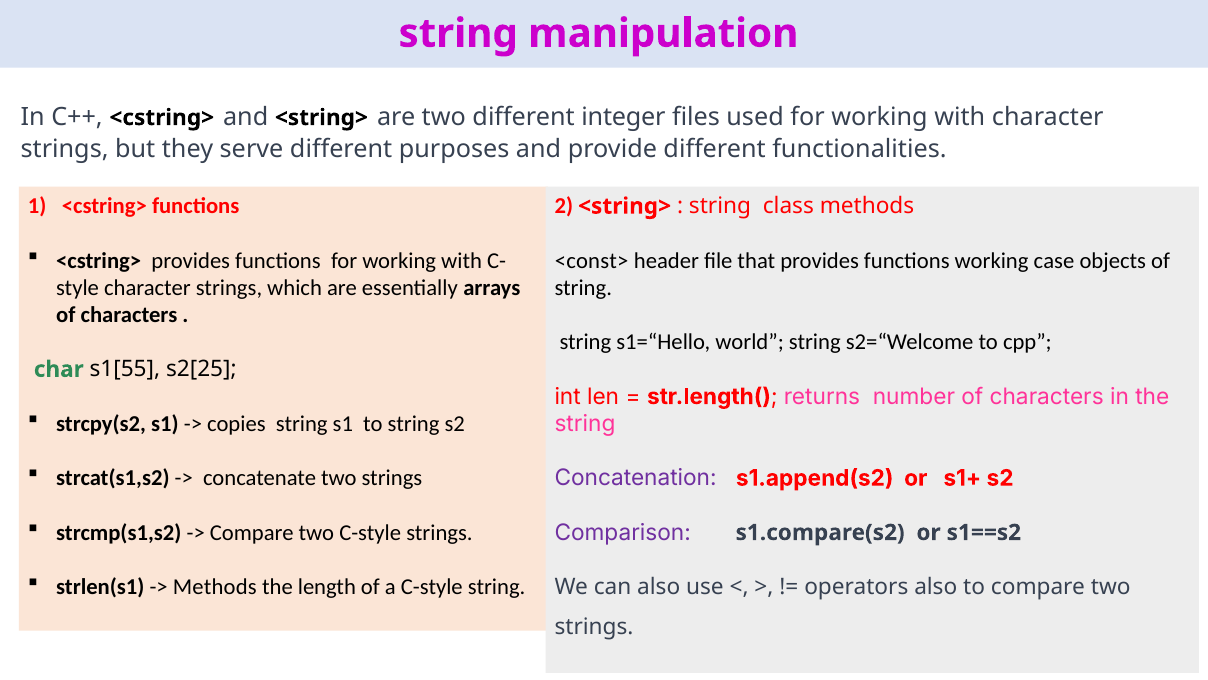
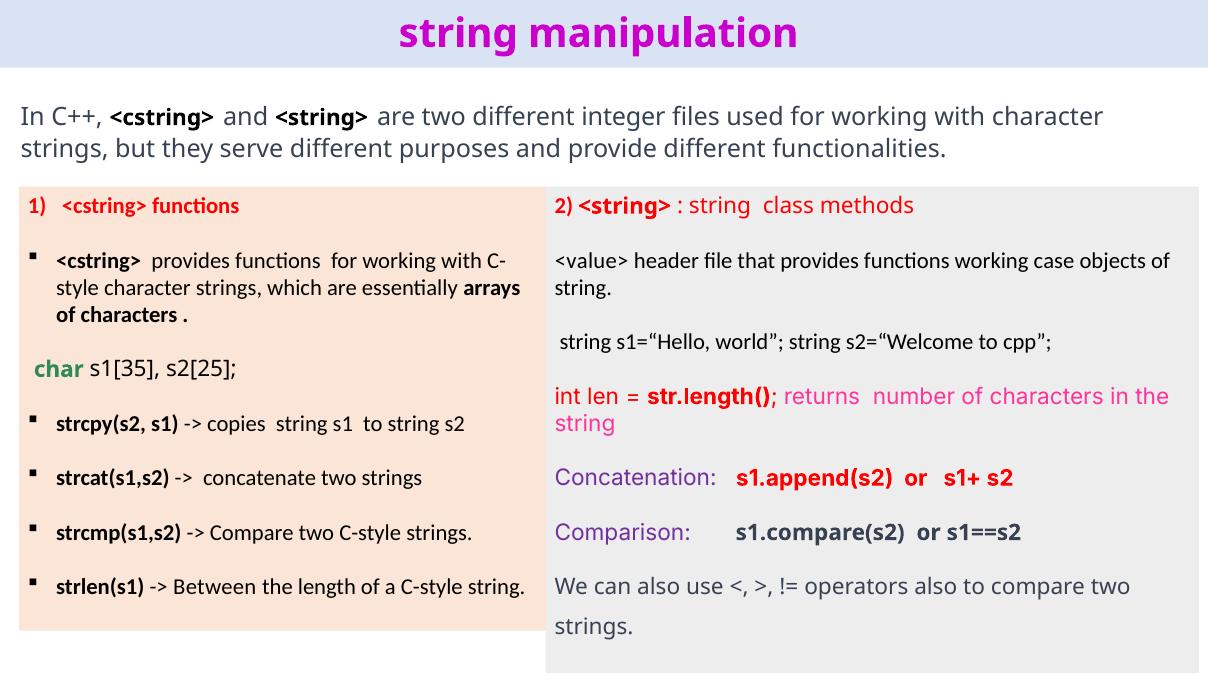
<const>: <const> -> <value>
s1[55: s1[55 -> s1[35
Methods at (215, 587): Methods -> Between
